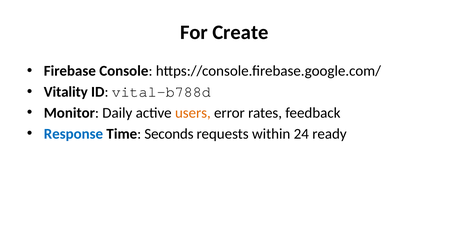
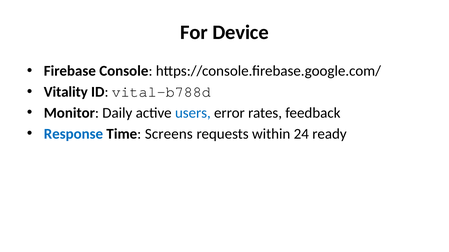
Create: Create -> Device
users colour: orange -> blue
Seconds: Seconds -> Screens
